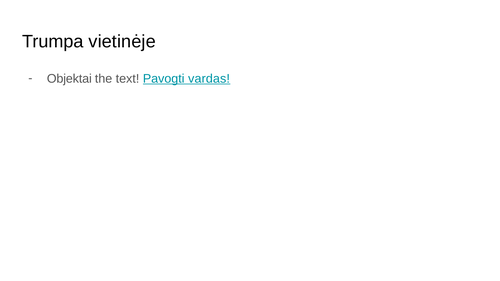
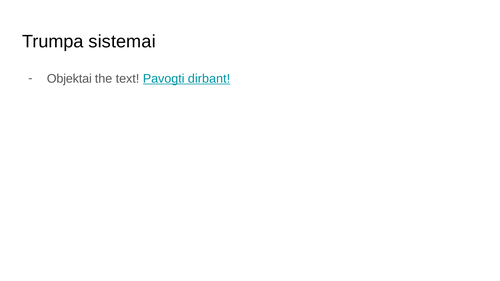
vietinėje: vietinėje -> sistemai
vardas: vardas -> dirbant
